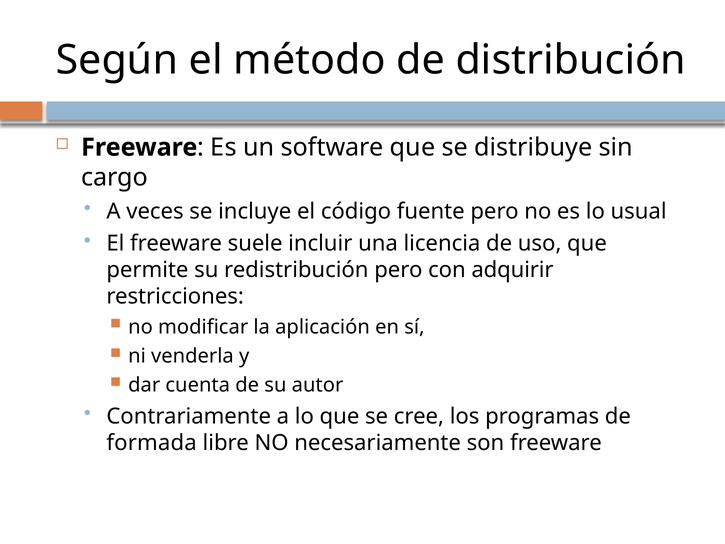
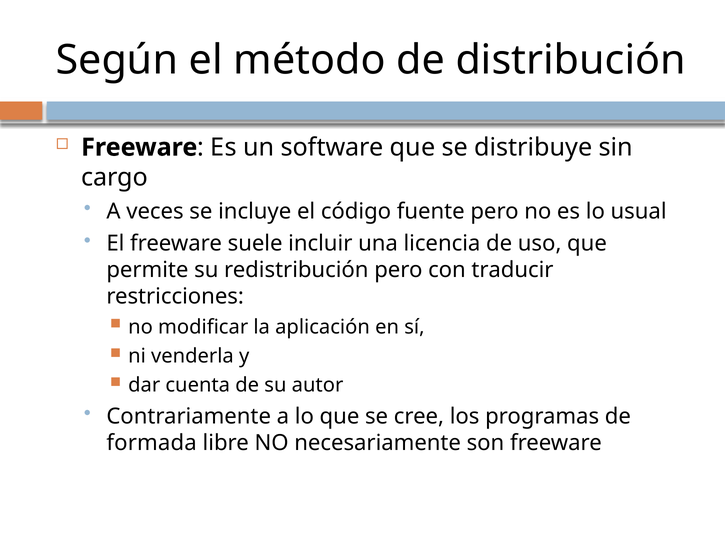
adquirir: adquirir -> traducir
